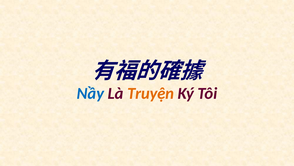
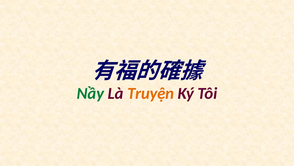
Nầy colour: blue -> green
